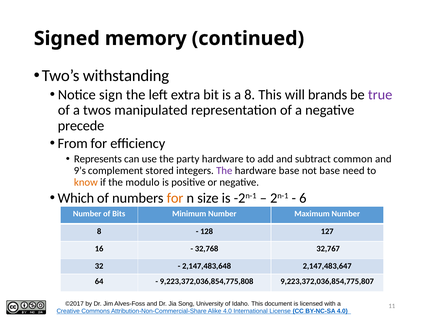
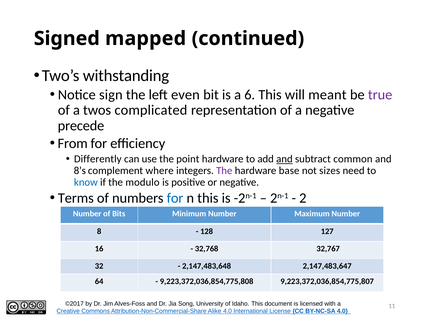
memory: memory -> mapped
extra: extra -> even
a 8: 8 -> 6
brands: brands -> meant
manipulated: manipulated -> complicated
Represents: Represents -> Differently
party: party -> point
and at (284, 159) underline: none -> present
9’s: 9’s -> 8’s
stored: stored -> where
not base: base -> sizes
know colour: orange -> blue
Which: Which -> Terms
for at (175, 198) colour: orange -> blue
n size: size -> this
6: 6 -> 2
